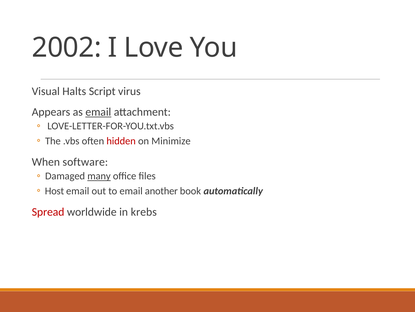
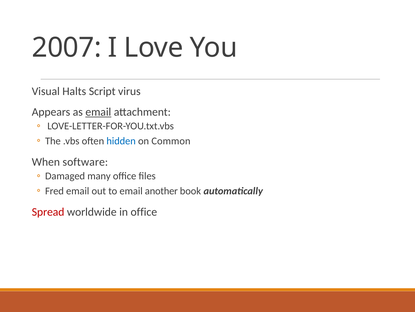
2002: 2002 -> 2007
hidden colour: red -> blue
Minimize: Minimize -> Common
many underline: present -> none
Host: Host -> Fred
in krebs: krebs -> office
